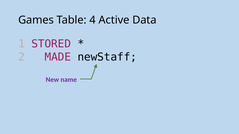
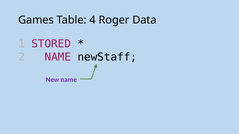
Active: Active -> Roger
2 MADE: MADE -> NAME
